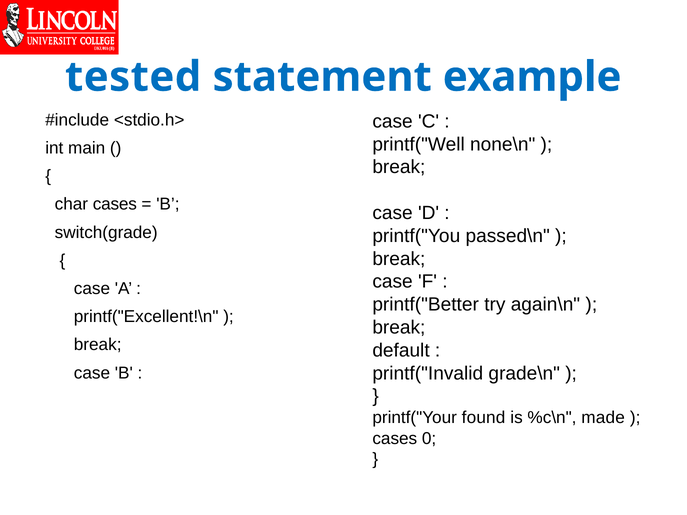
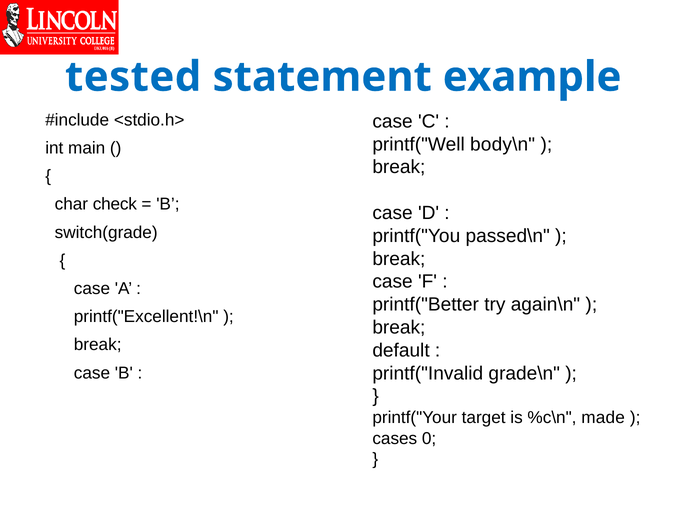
none\n: none\n -> body\n
char cases: cases -> check
found: found -> target
